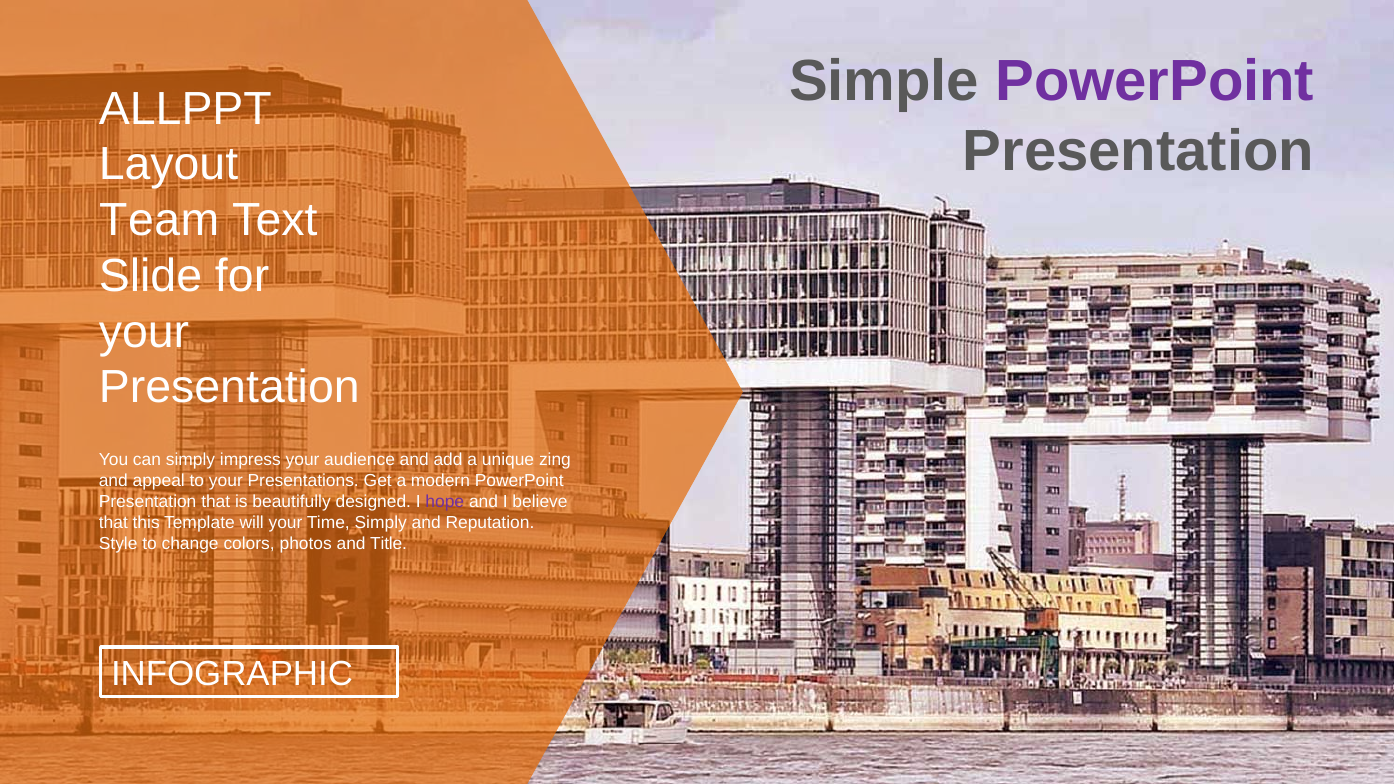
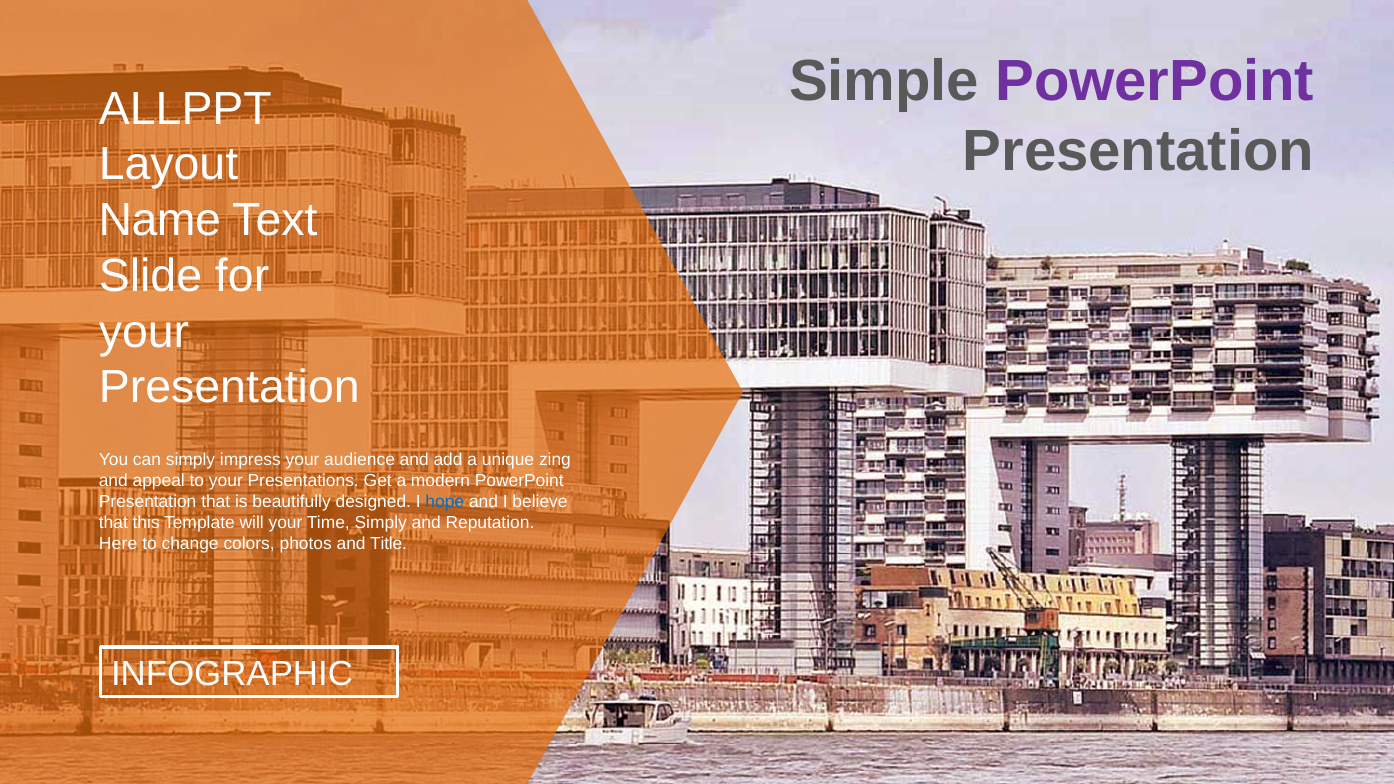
Team: Team -> Name
hope colour: purple -> blue
Style: Style -> Here
